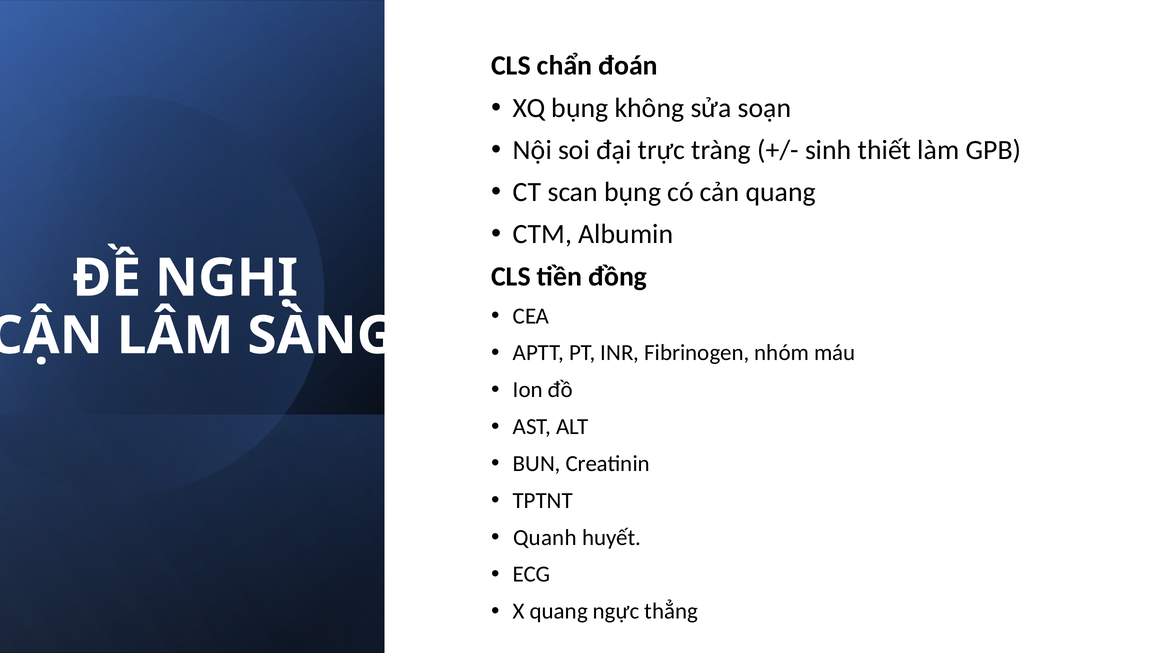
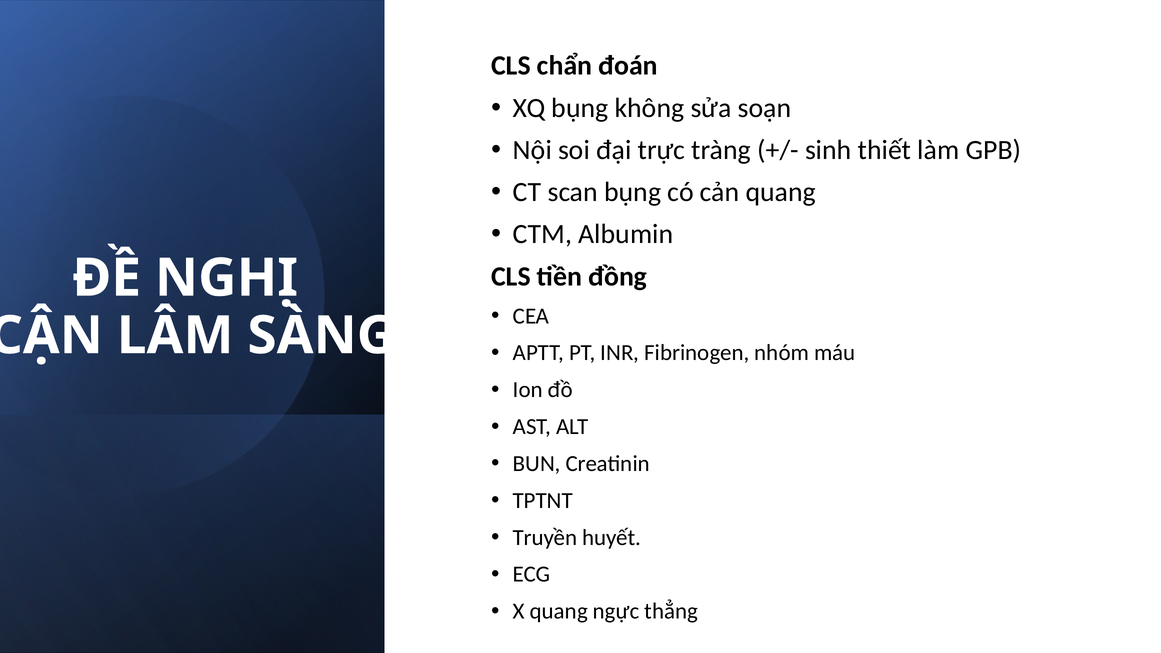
Quanh: Quanh -> Truyền
